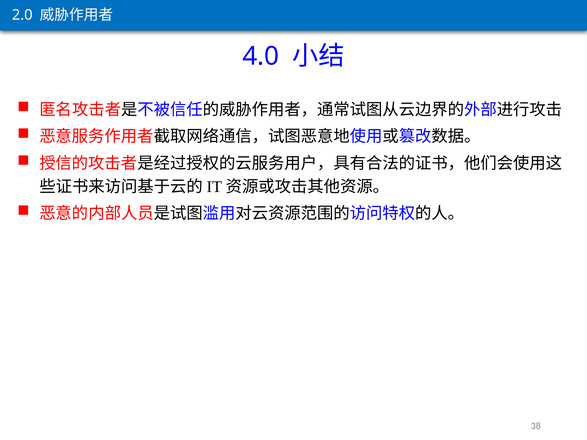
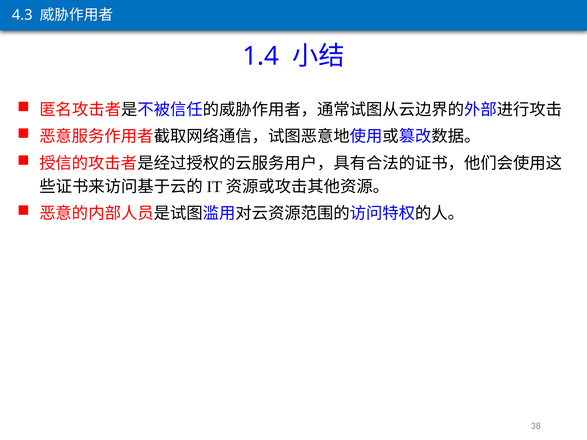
2.0: 2.0 -> 4.3
4.0: 4.0 -> 1.4
